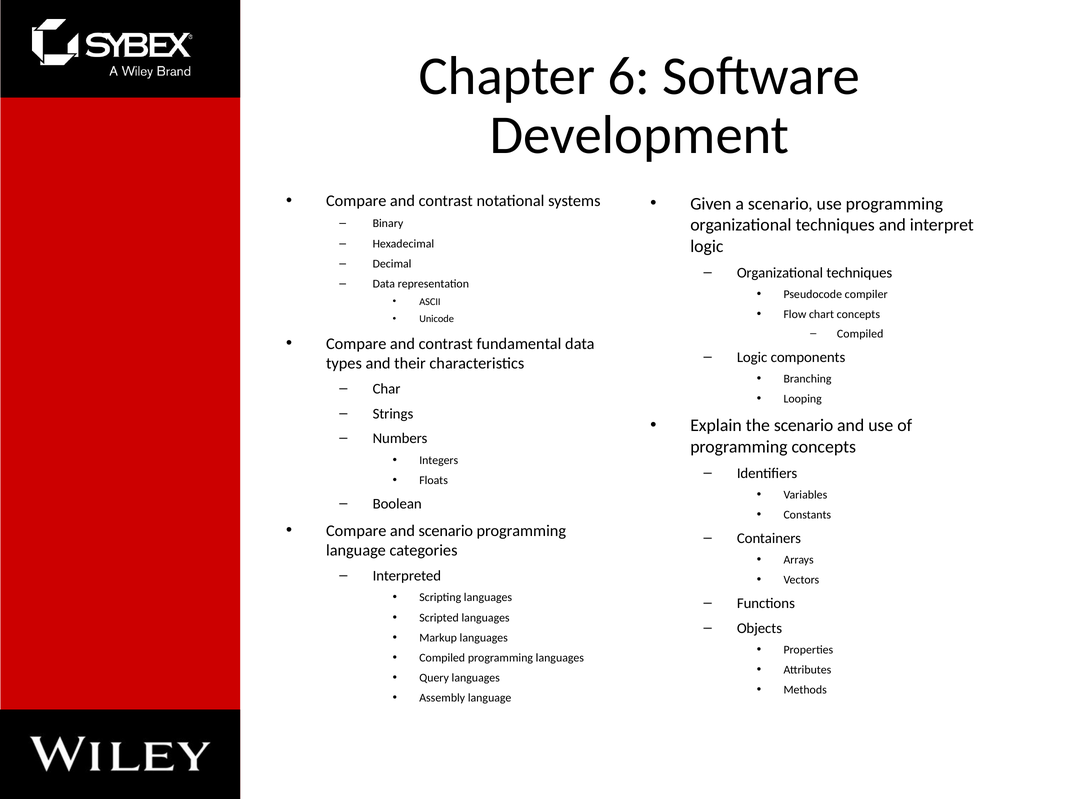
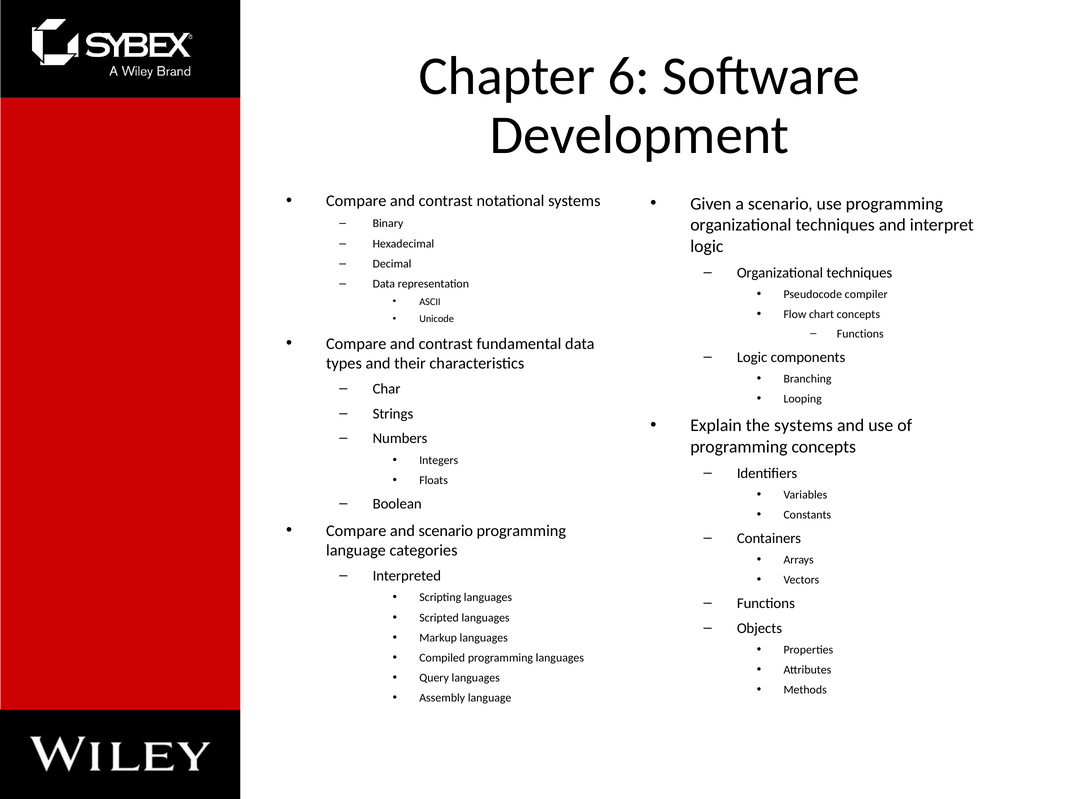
Compiled at (860, 334): Compiled -> Functions
the scenario: scenario -> systems
